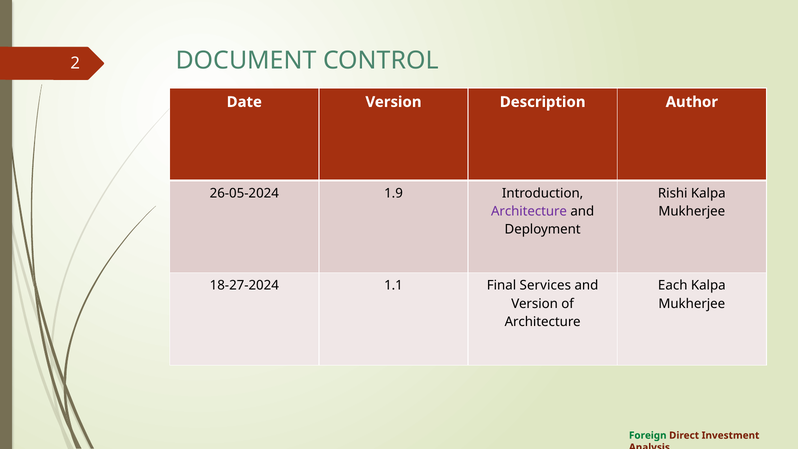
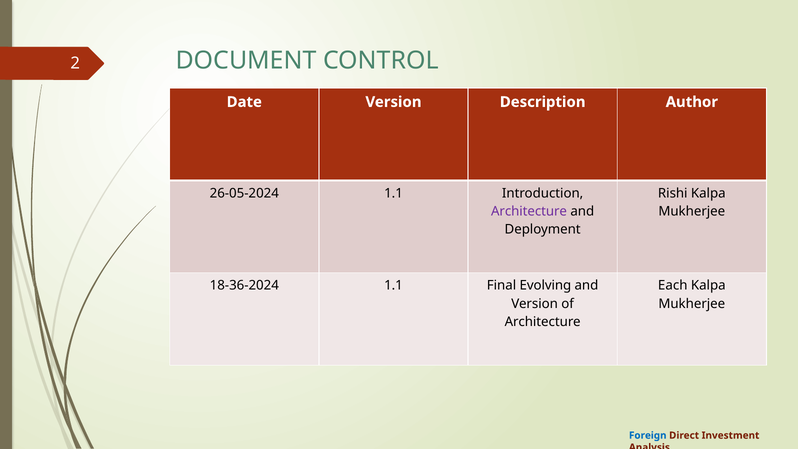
26-05-2024 1.9: 1.9 -> 1.1
18-27-2024: 18-27-2024 -> 18-36-2024
Services: Services -> Evolving
Foreign colour: green -> blue
